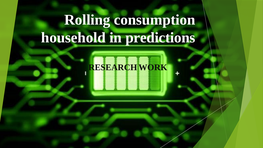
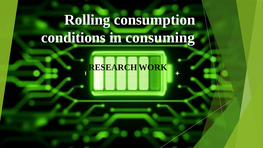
household: household -> conditions
predictions: predictions -> consuming
